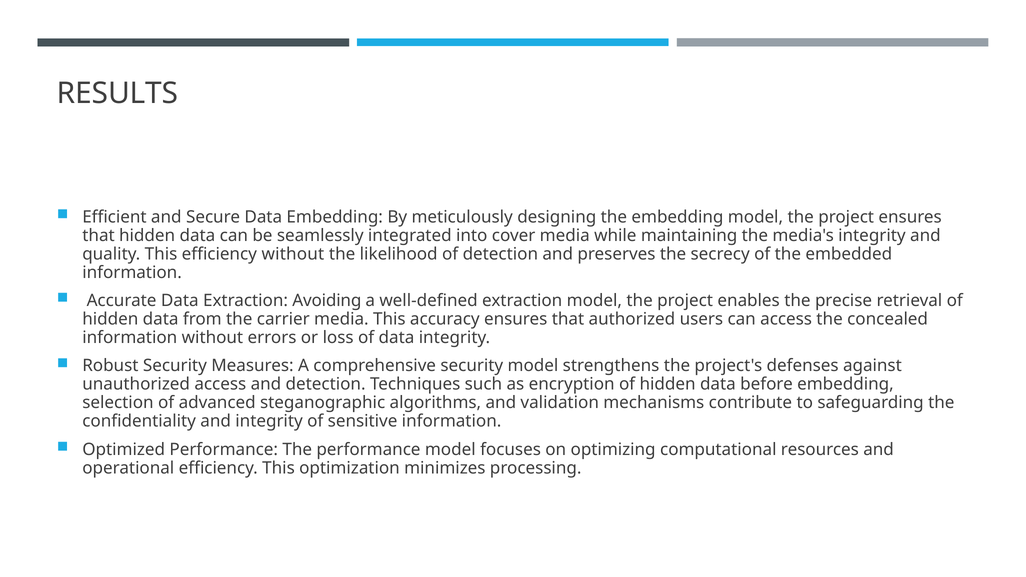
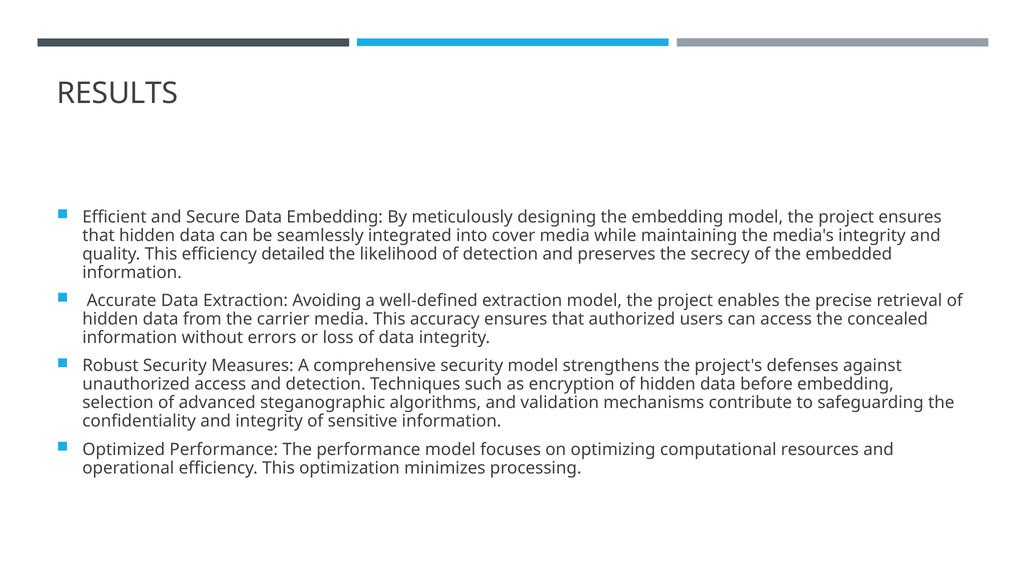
efficiency without: without -> detailed
